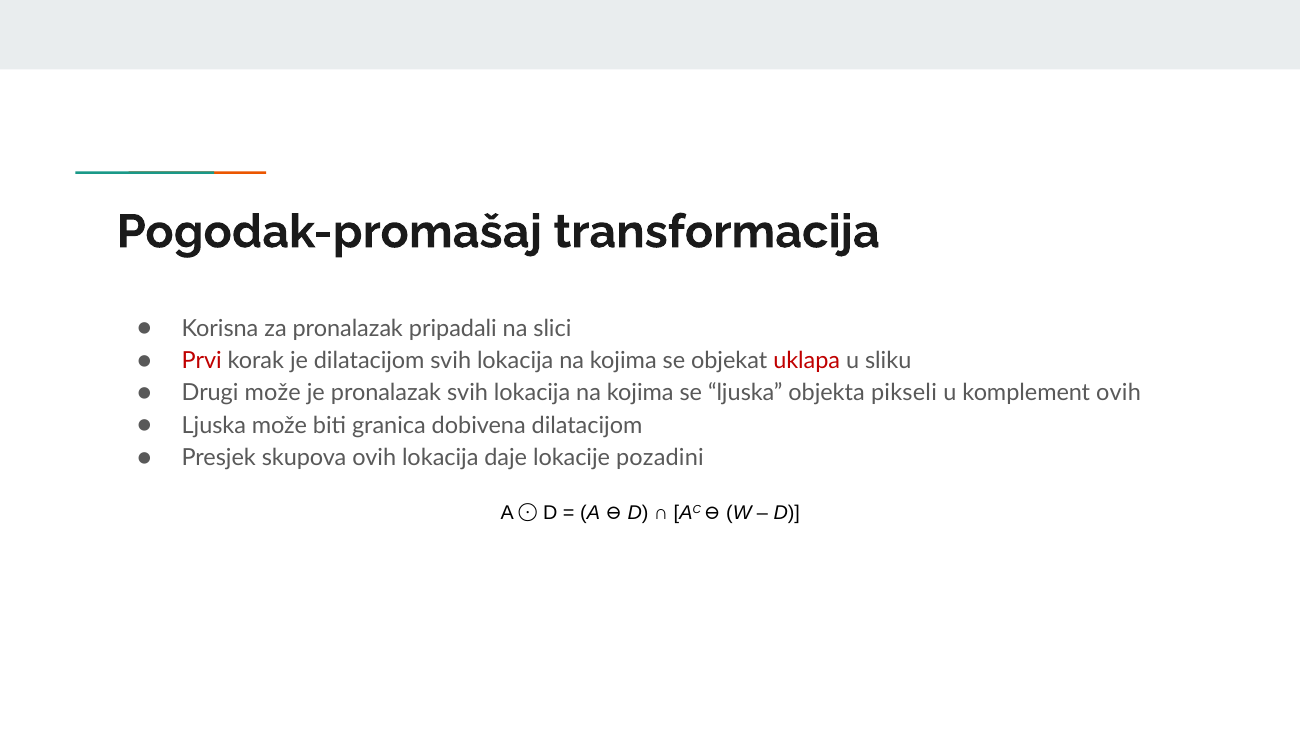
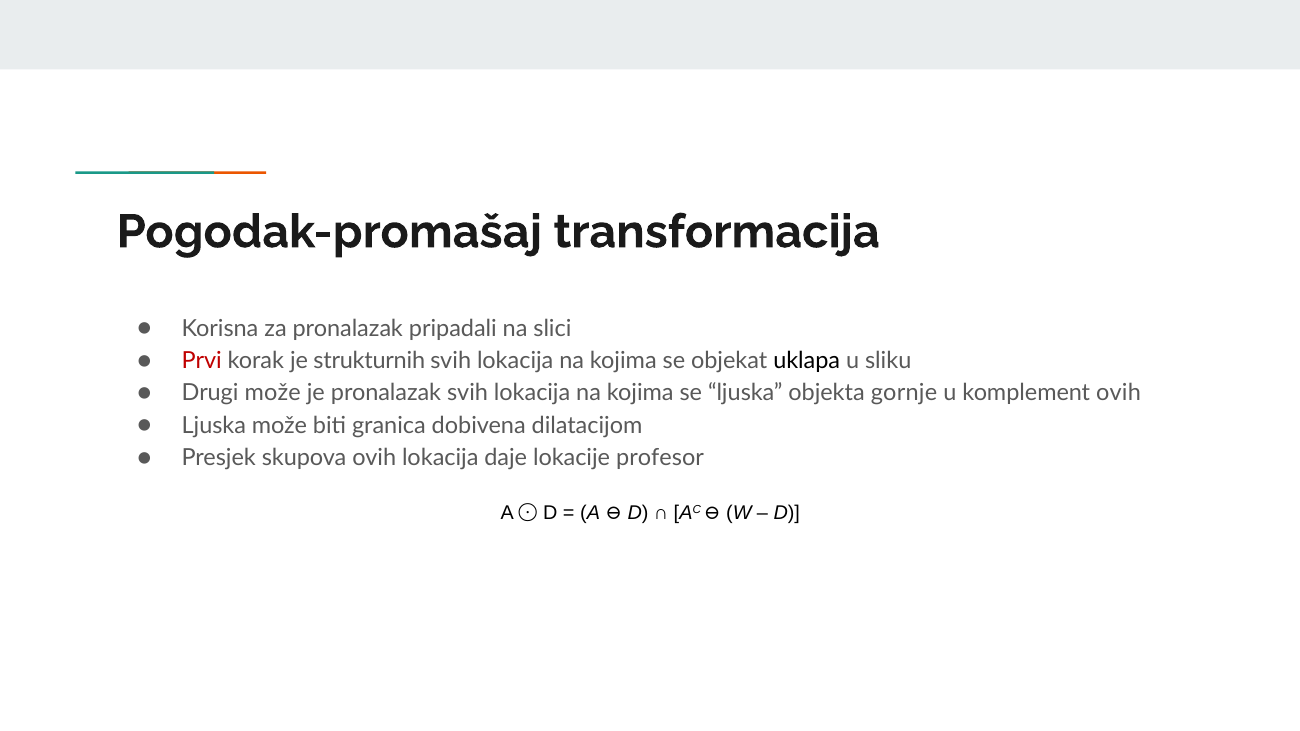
je dilatacijom: dilatacijom -> strukturnih
uklapa colour: red -> black
pikseli: pikseli -> gornje
pozadini: pozadini -> profesor
